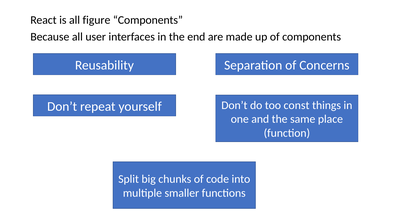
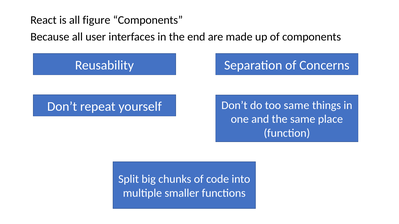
too const: const -> same
